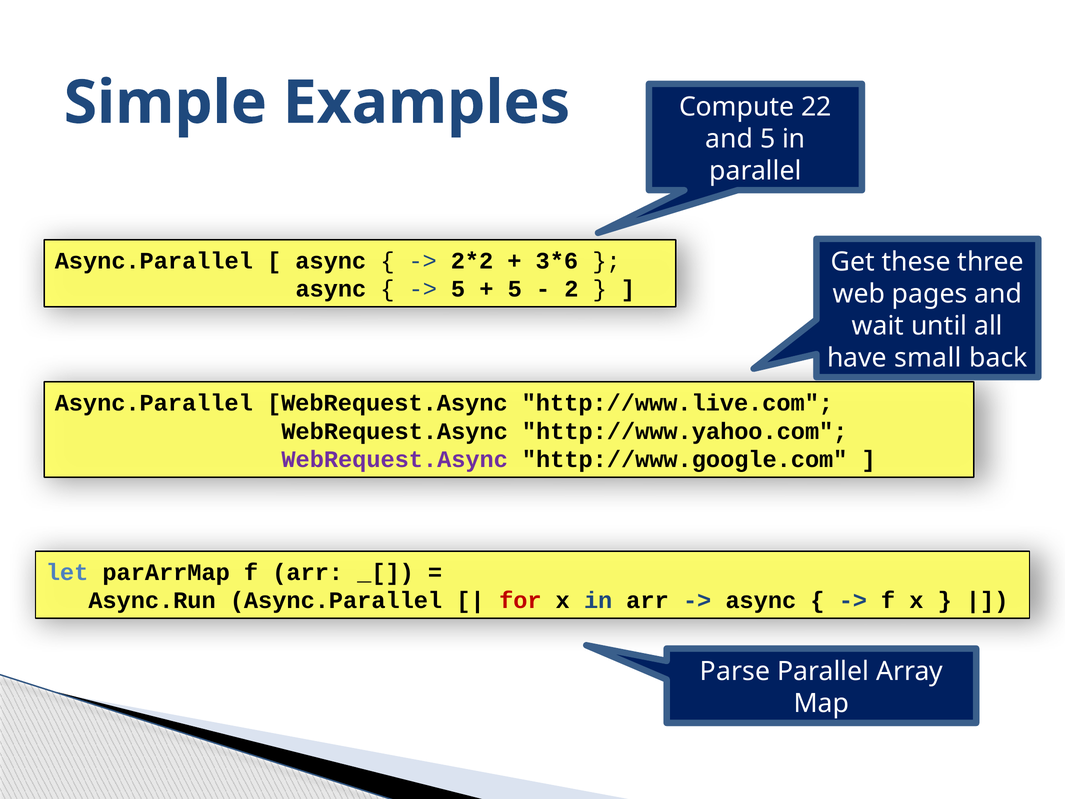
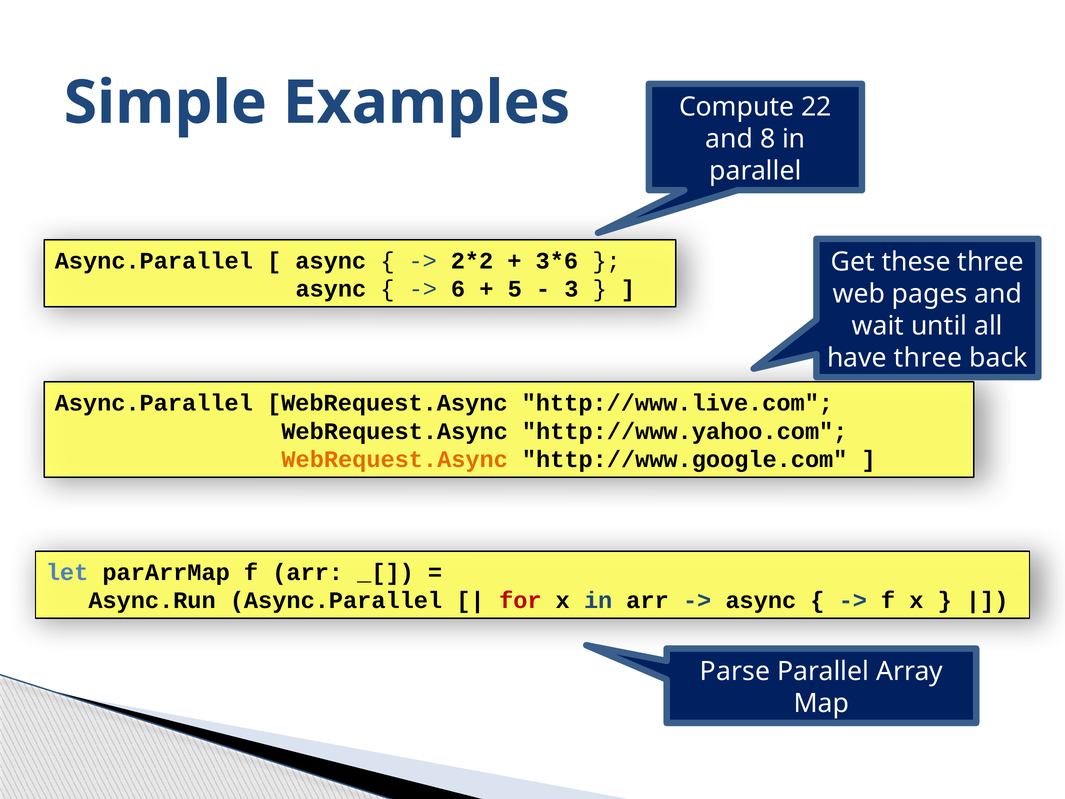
and 5: 5 -> 8
5 at (458, 289): 5 -> 6
2: 2 -> 3
have small: small -> three
WebRequest.Async at (395, 459) colour: purple -> orange
